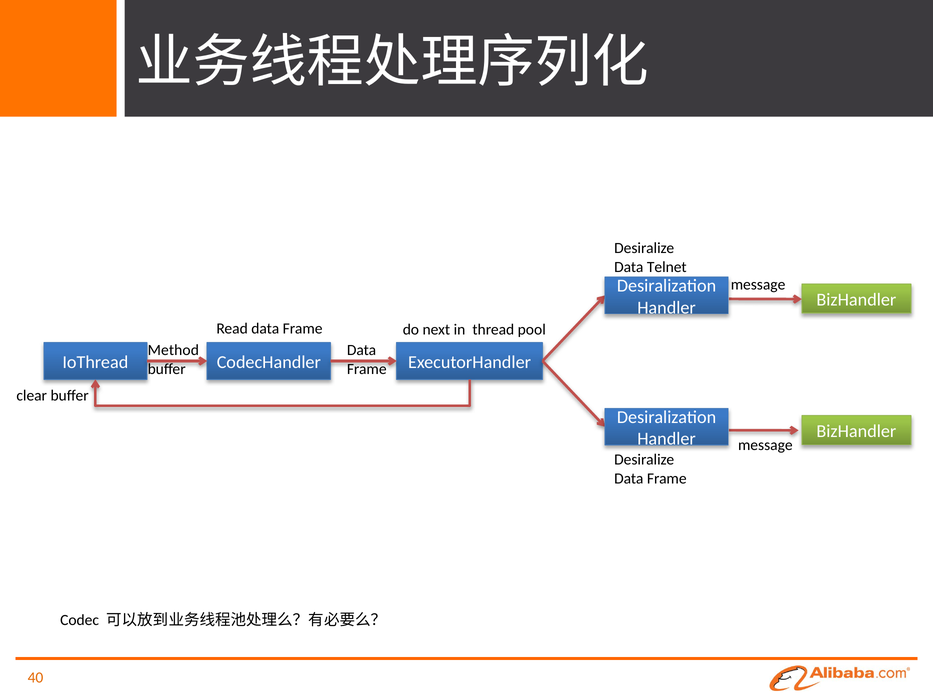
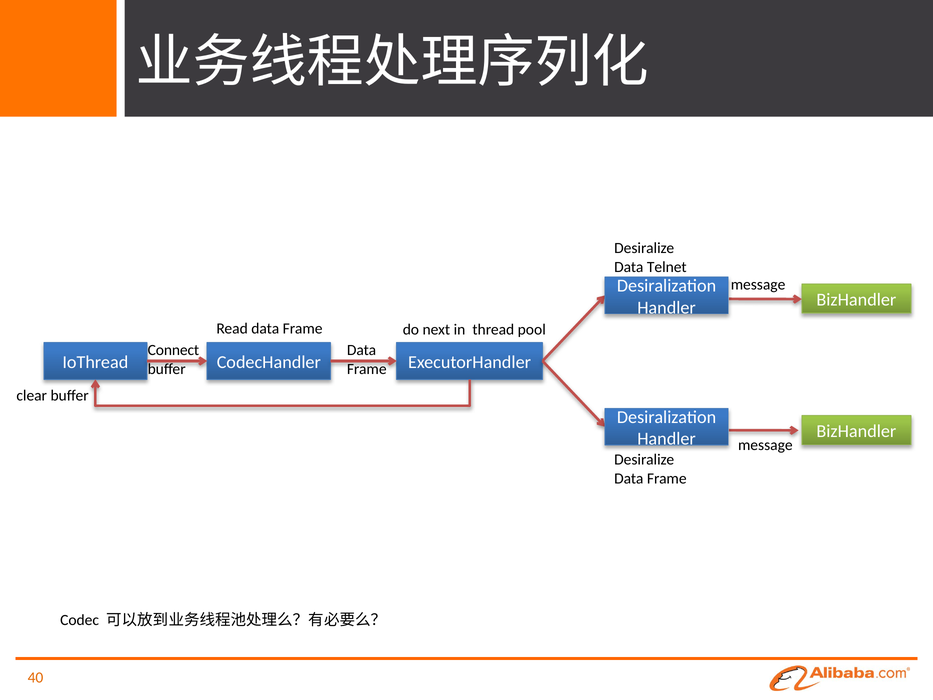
Method: Method -> Connect
